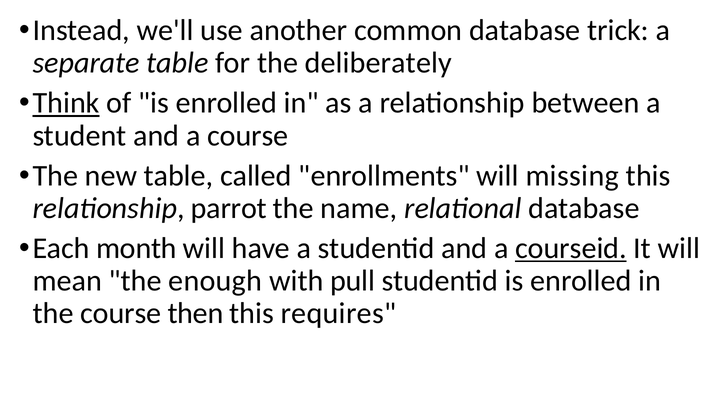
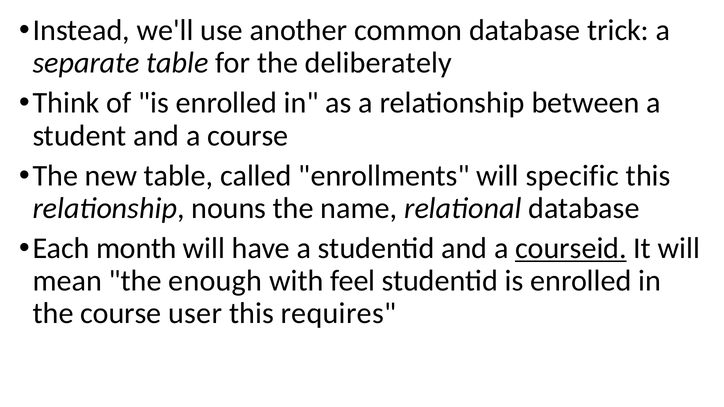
Think underline: present -> none
missing: missing -> specific
parrot: parrot -> nouns
pull: pull -> feel
then: then -> user
